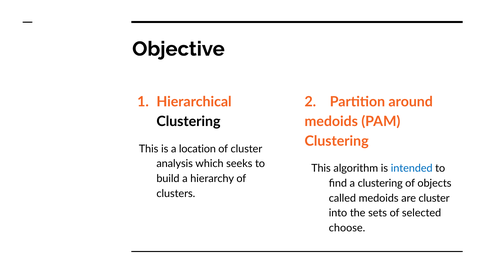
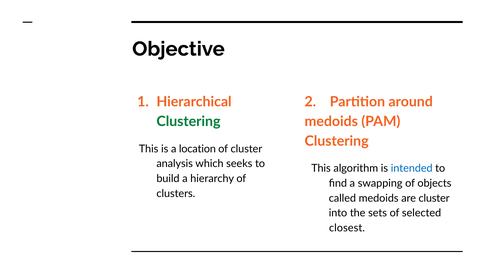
Clustering at (188, 121) colour: black -> green
a clustering: clustering -> swapping
choose: choose -> closest
